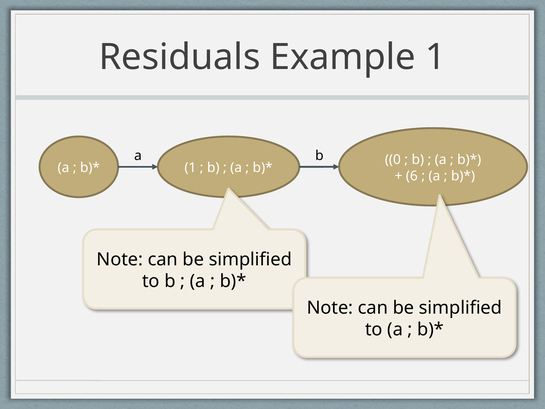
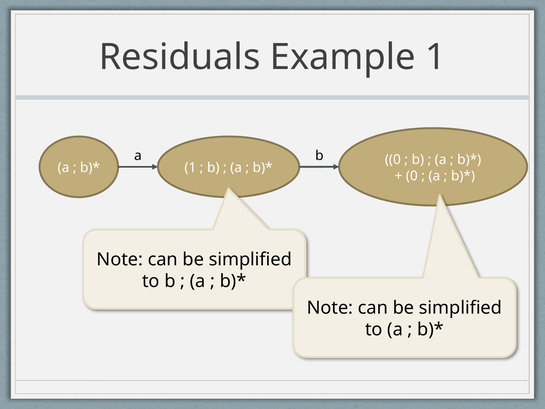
6 at (412, 176): 6 -> 0
